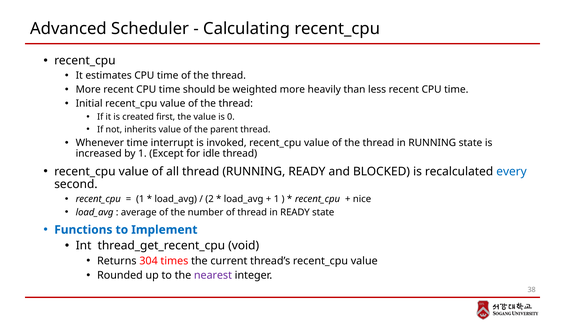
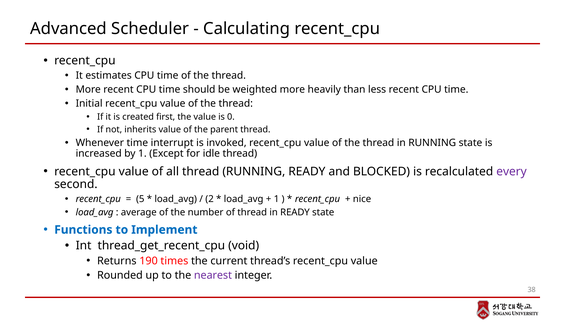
every colour: blue -> purple
1 at (140, 199): 1 -> 5
304: 304 -> 190
